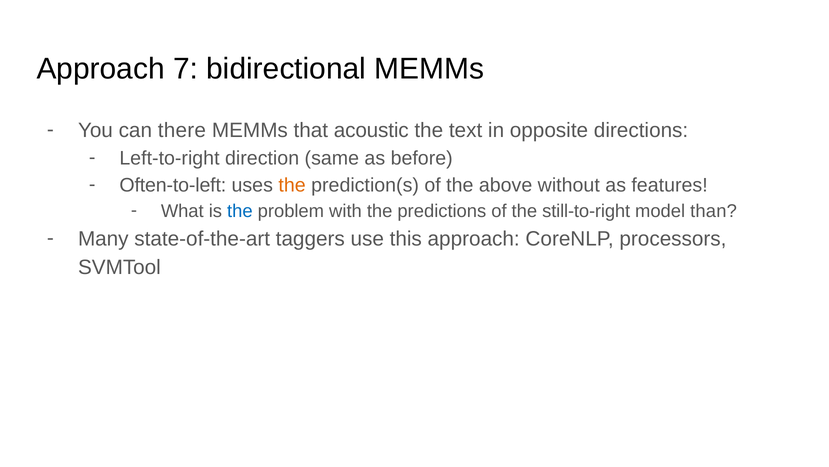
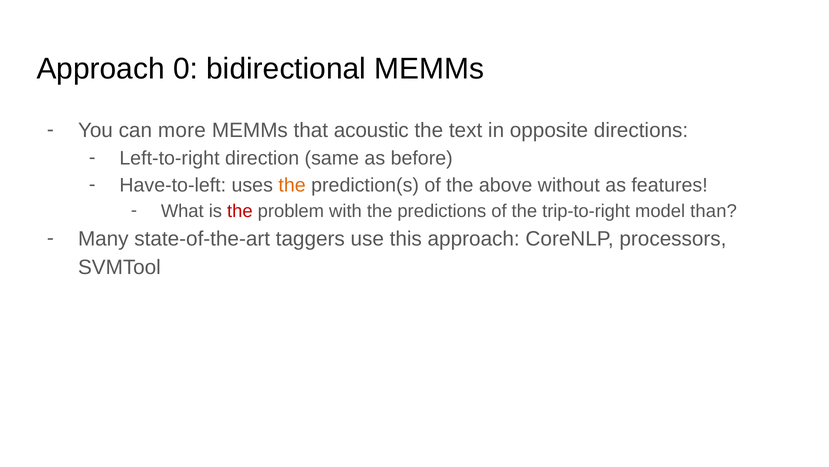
7: 7 -> 0
there: there -> more
Often-to-left: Often-to-left -> Have-to-left
the at (240, 211) colour: blue -> red
still-to-right: still-to-right -> trip-to-right
